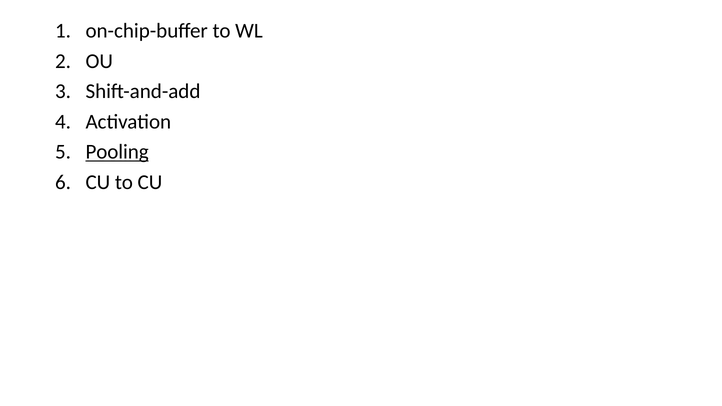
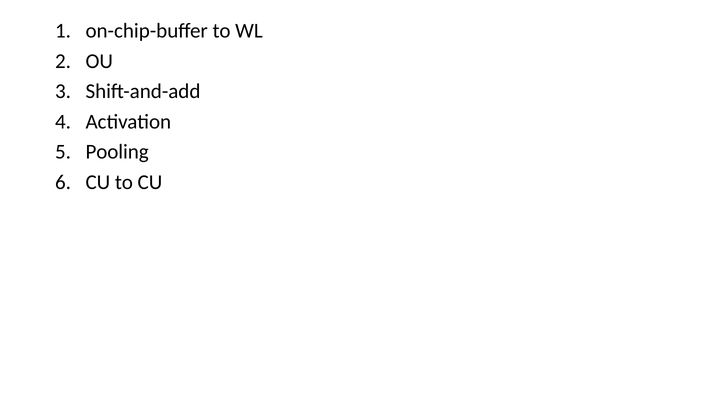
Pooling underline: present -> none
